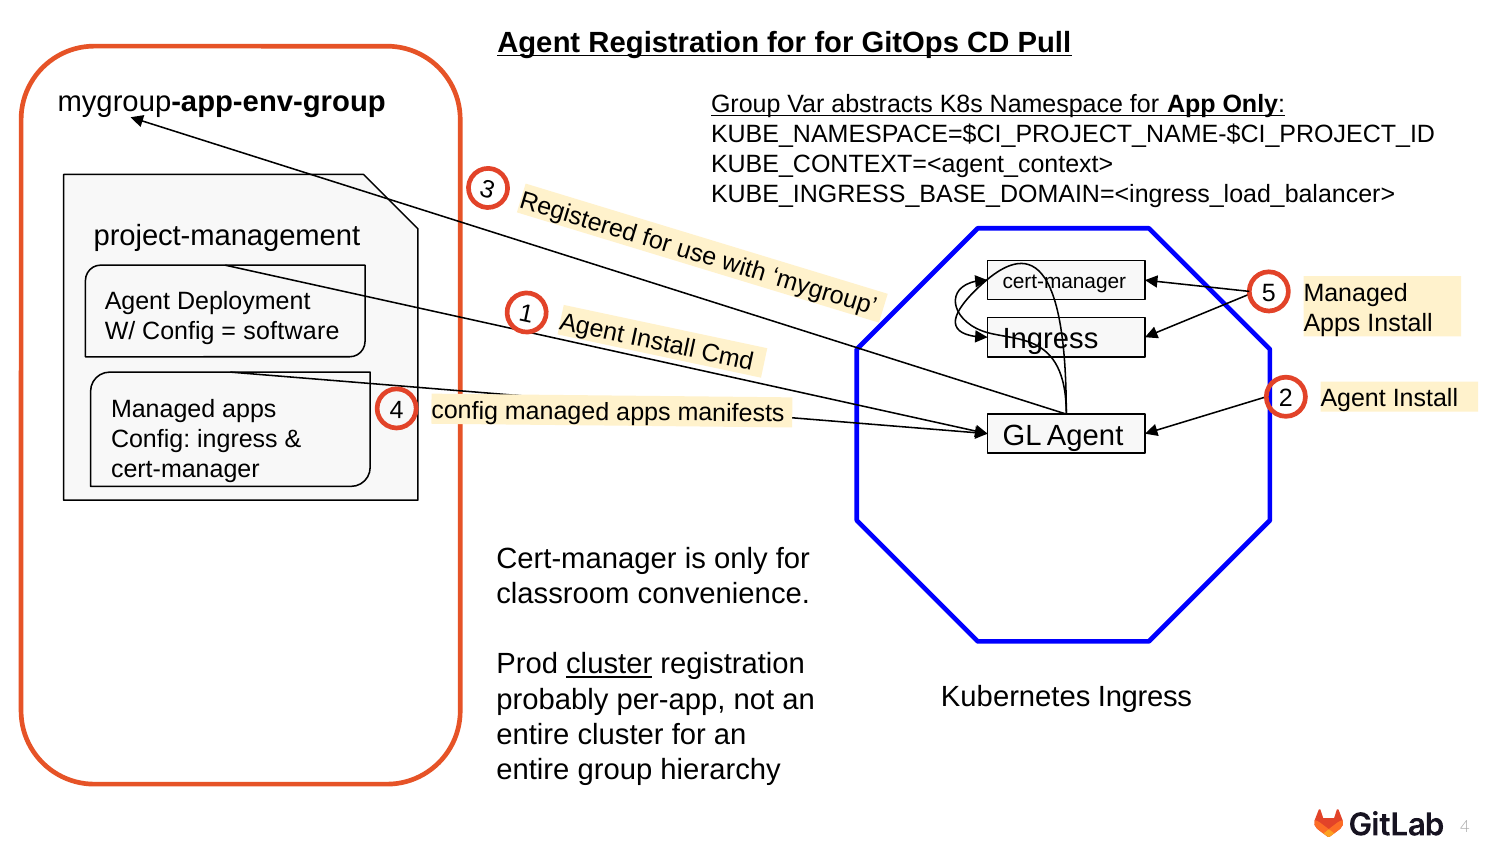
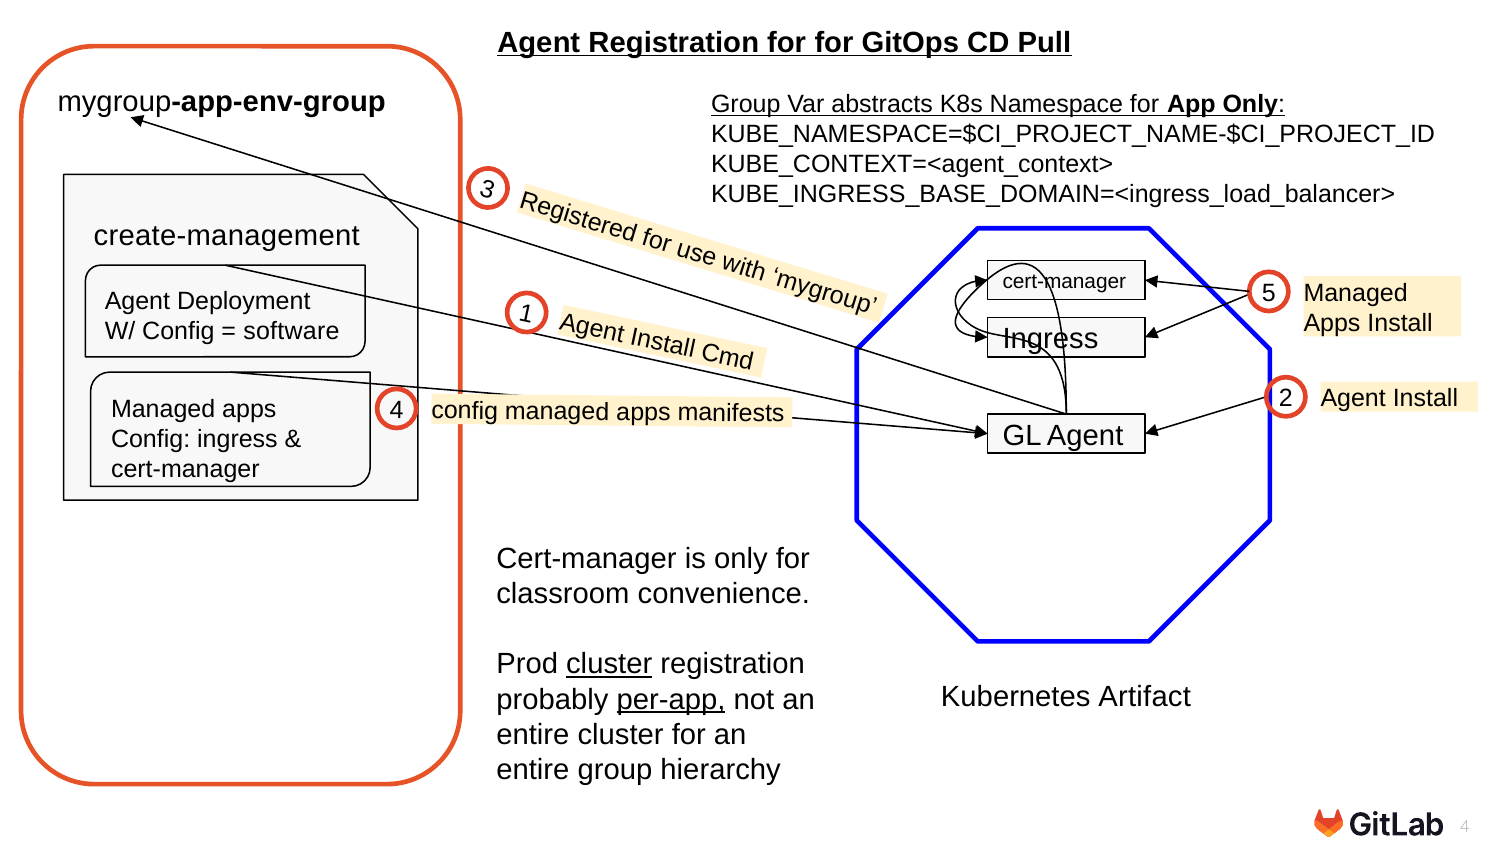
project-management: project-management -> create-management
Kubernetes Ingress: Ingress -> Artifact
per-app underline: none -> present
